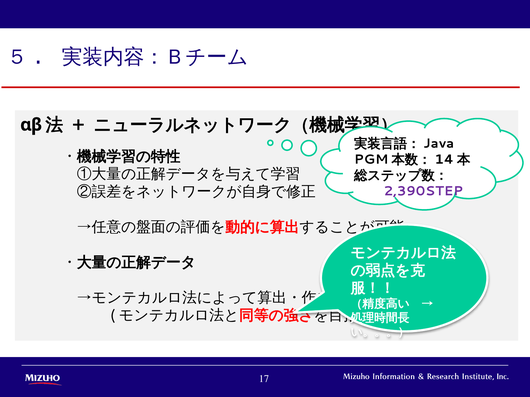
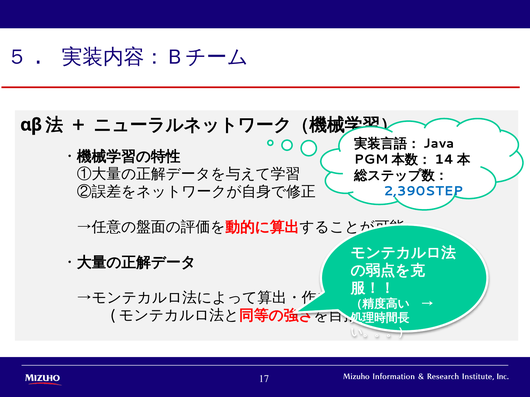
2,390STEP colour: purple -> blue
